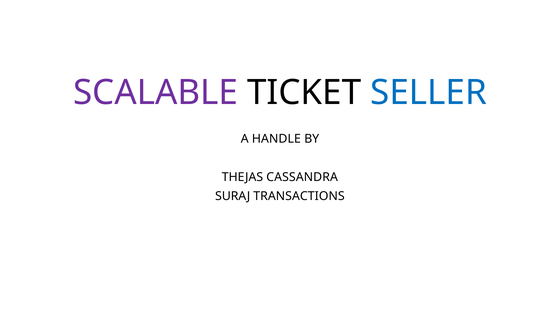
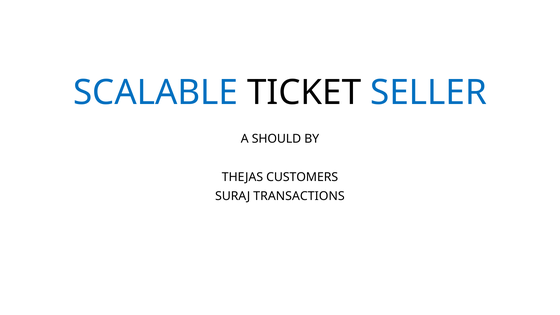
SCALABLE colour: purple -> blue
HANDLE: HANDLE -> SHOULD
CASSANDRA: CASSANDRA -> CUSTOMERS
